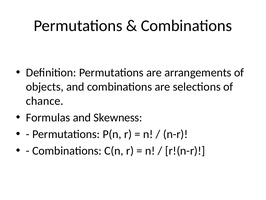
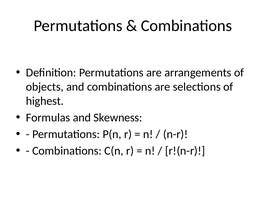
chance: chance -> highest
